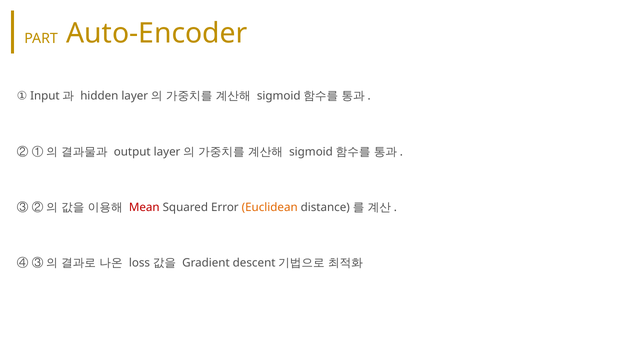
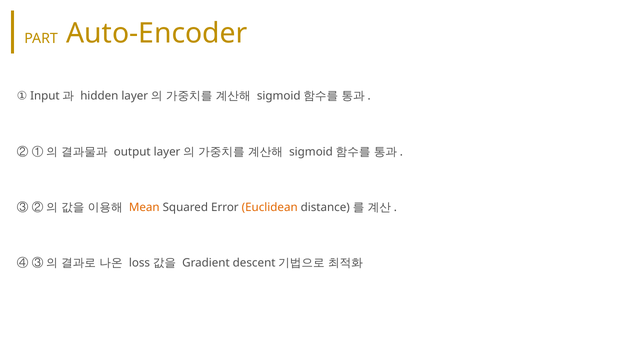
Mean colour: red -> orange
